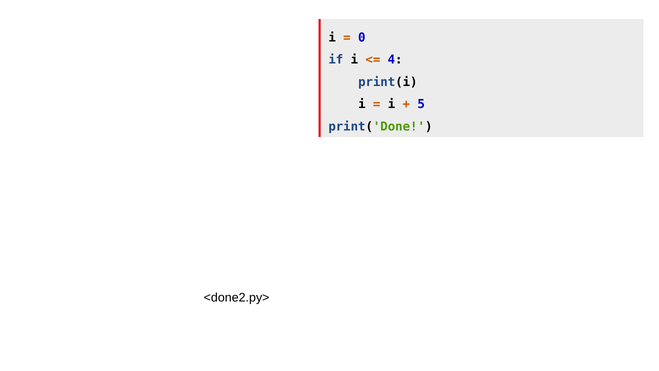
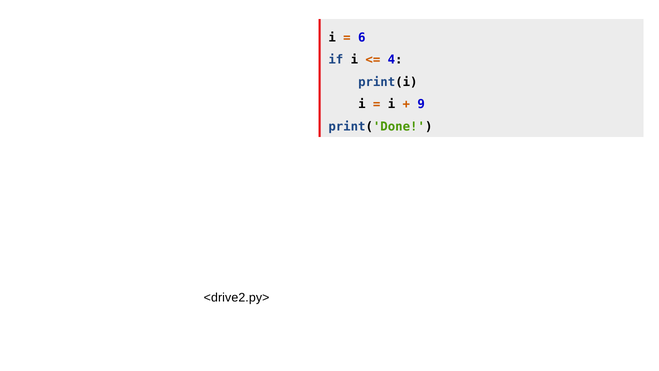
0: 0 -> 6
5: 5 -> 9
<done2.py>: <done2.py> -> <drive2.py>
